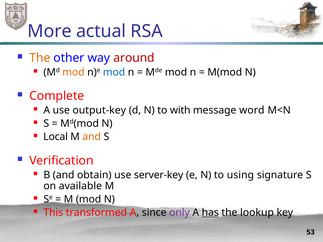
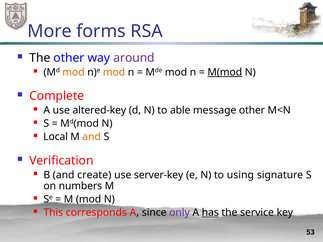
actual: actual -> forms
The at (40, 58) colour: orange -> black
around colour: red -> purple
mod at (114, 72) colour: blue -> orange
M(mod underline: none -> present
output-key: output-key -> altered-key
with: with -> able
message word: word -> other
obtain: obtain -> create
available: available -> numbers
transformed: transformed -> corresponds
lookup: lookup -> service
